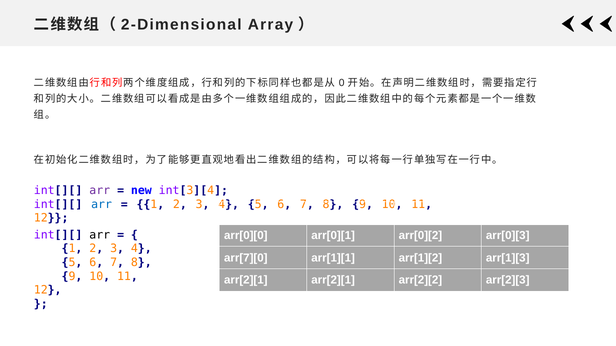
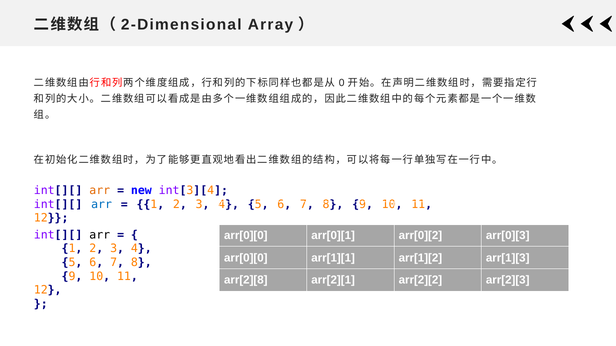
arr at (100, 191) colour: purple -> orange
arr[7][0 at (246, 258): arr[7][0 -> arr[0][0
arr[2][1 at (246, 280): arr[2][1 -> arr[2][8
